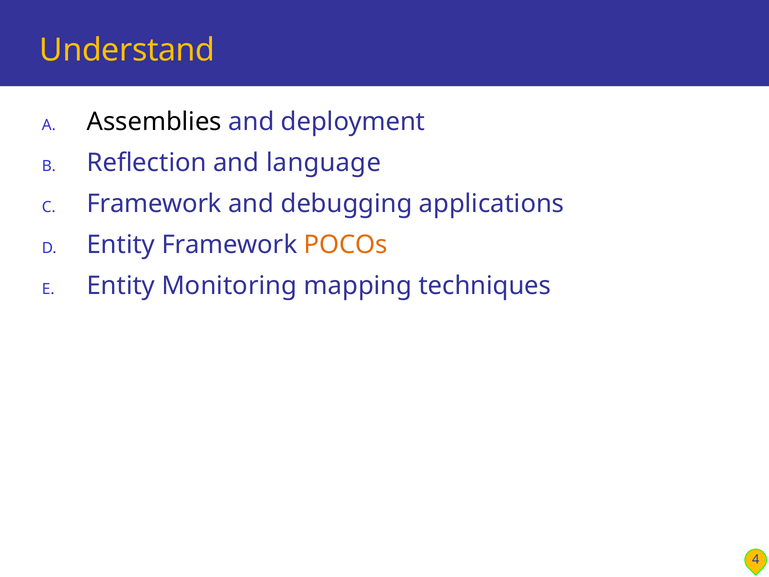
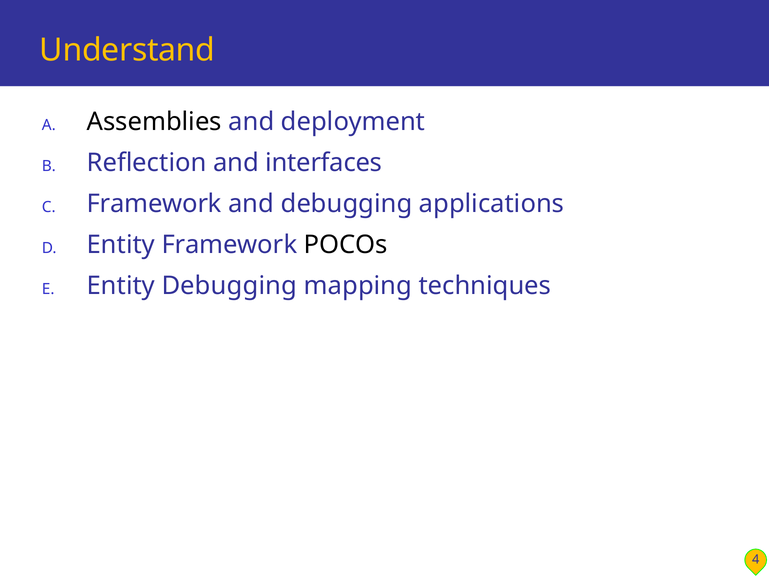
language: language -> interfaces
POCOs colour: orange -> black
Entity Monitoring: Monitoring -> Debugging
